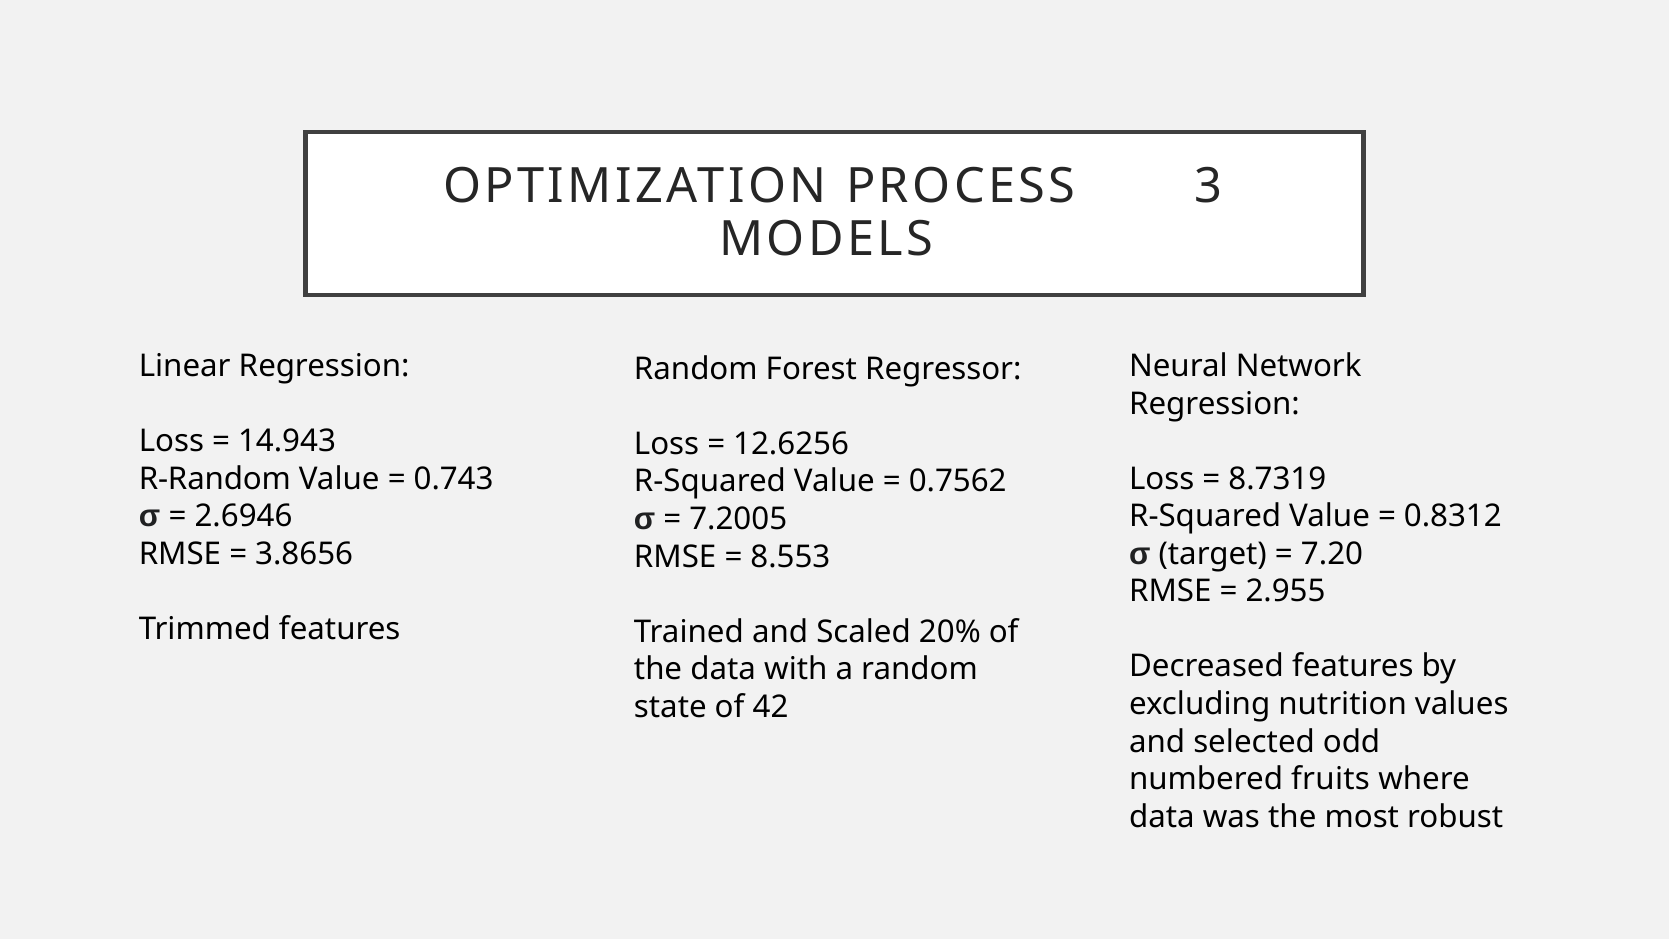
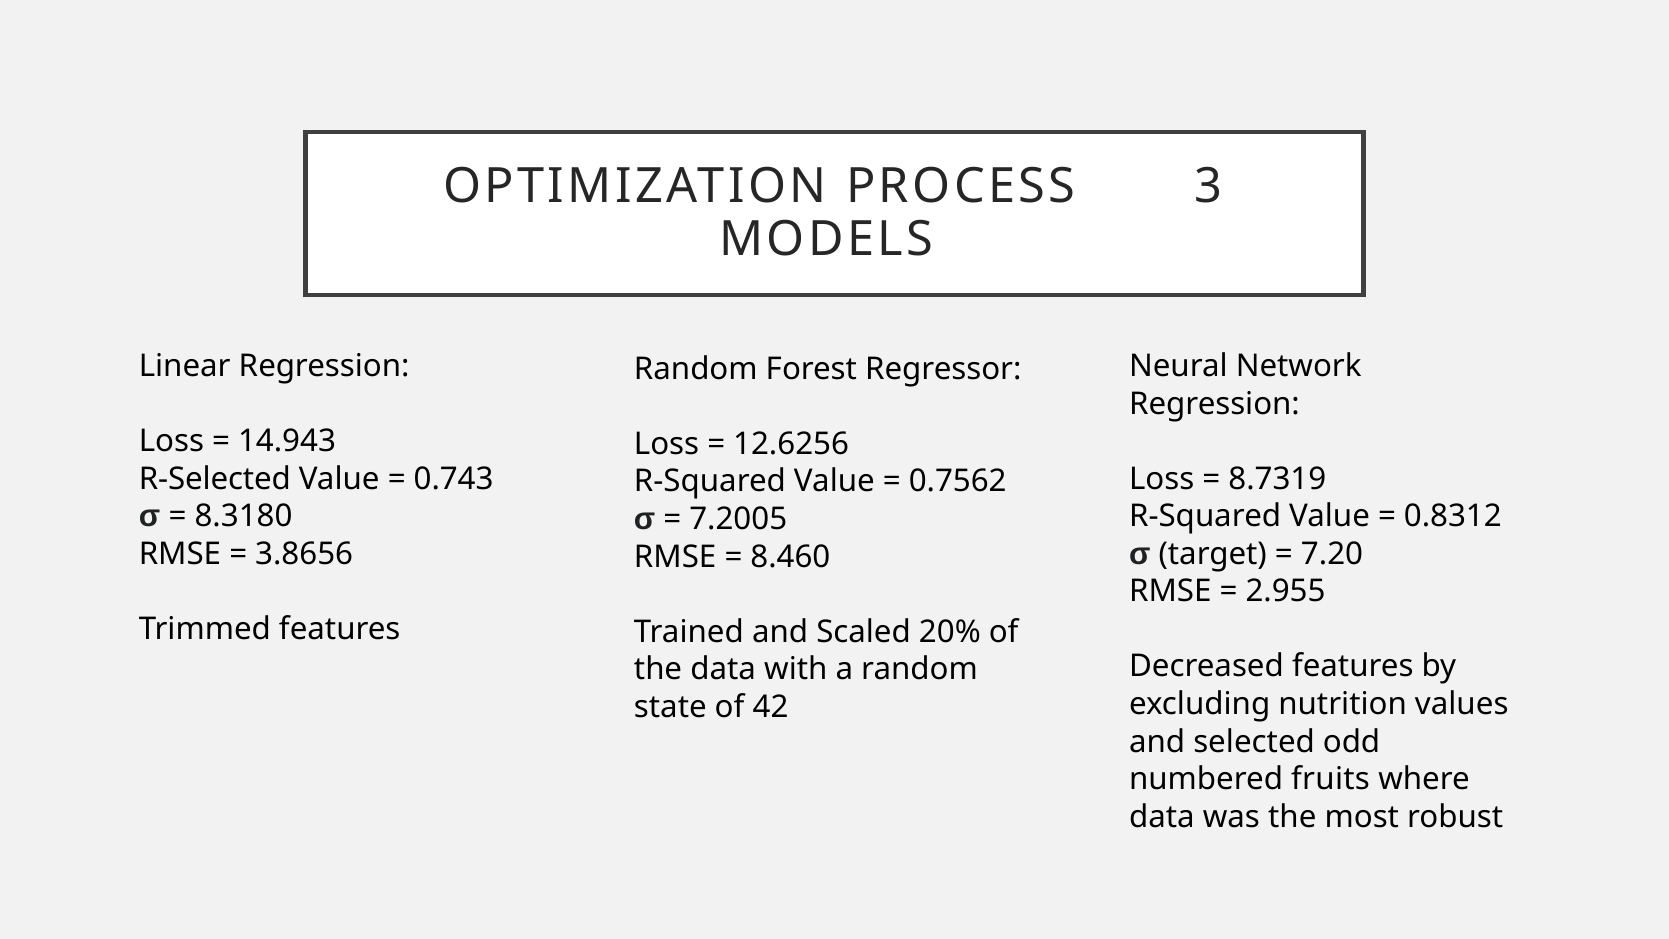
R-Random: R-Random -> R-Selected
2.6946: 2.6946 -> 8.3180
8.553: 8.553 -> 8.460
